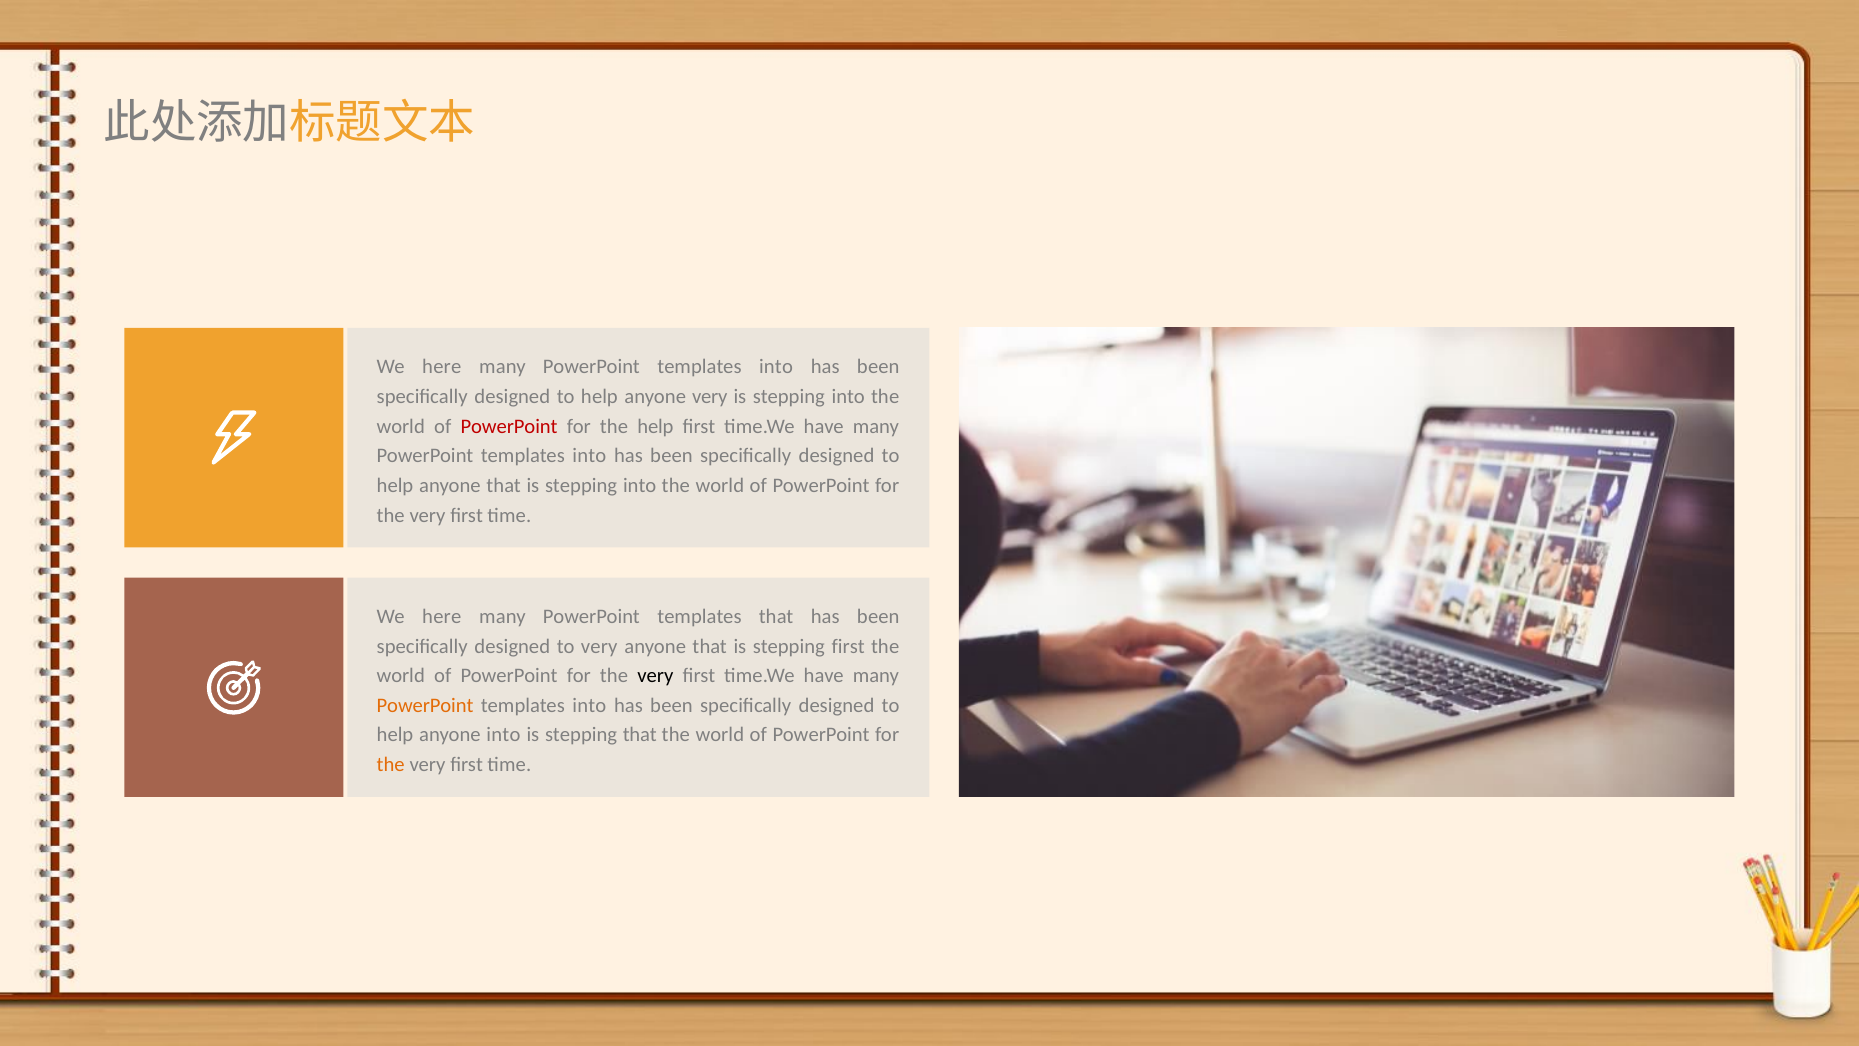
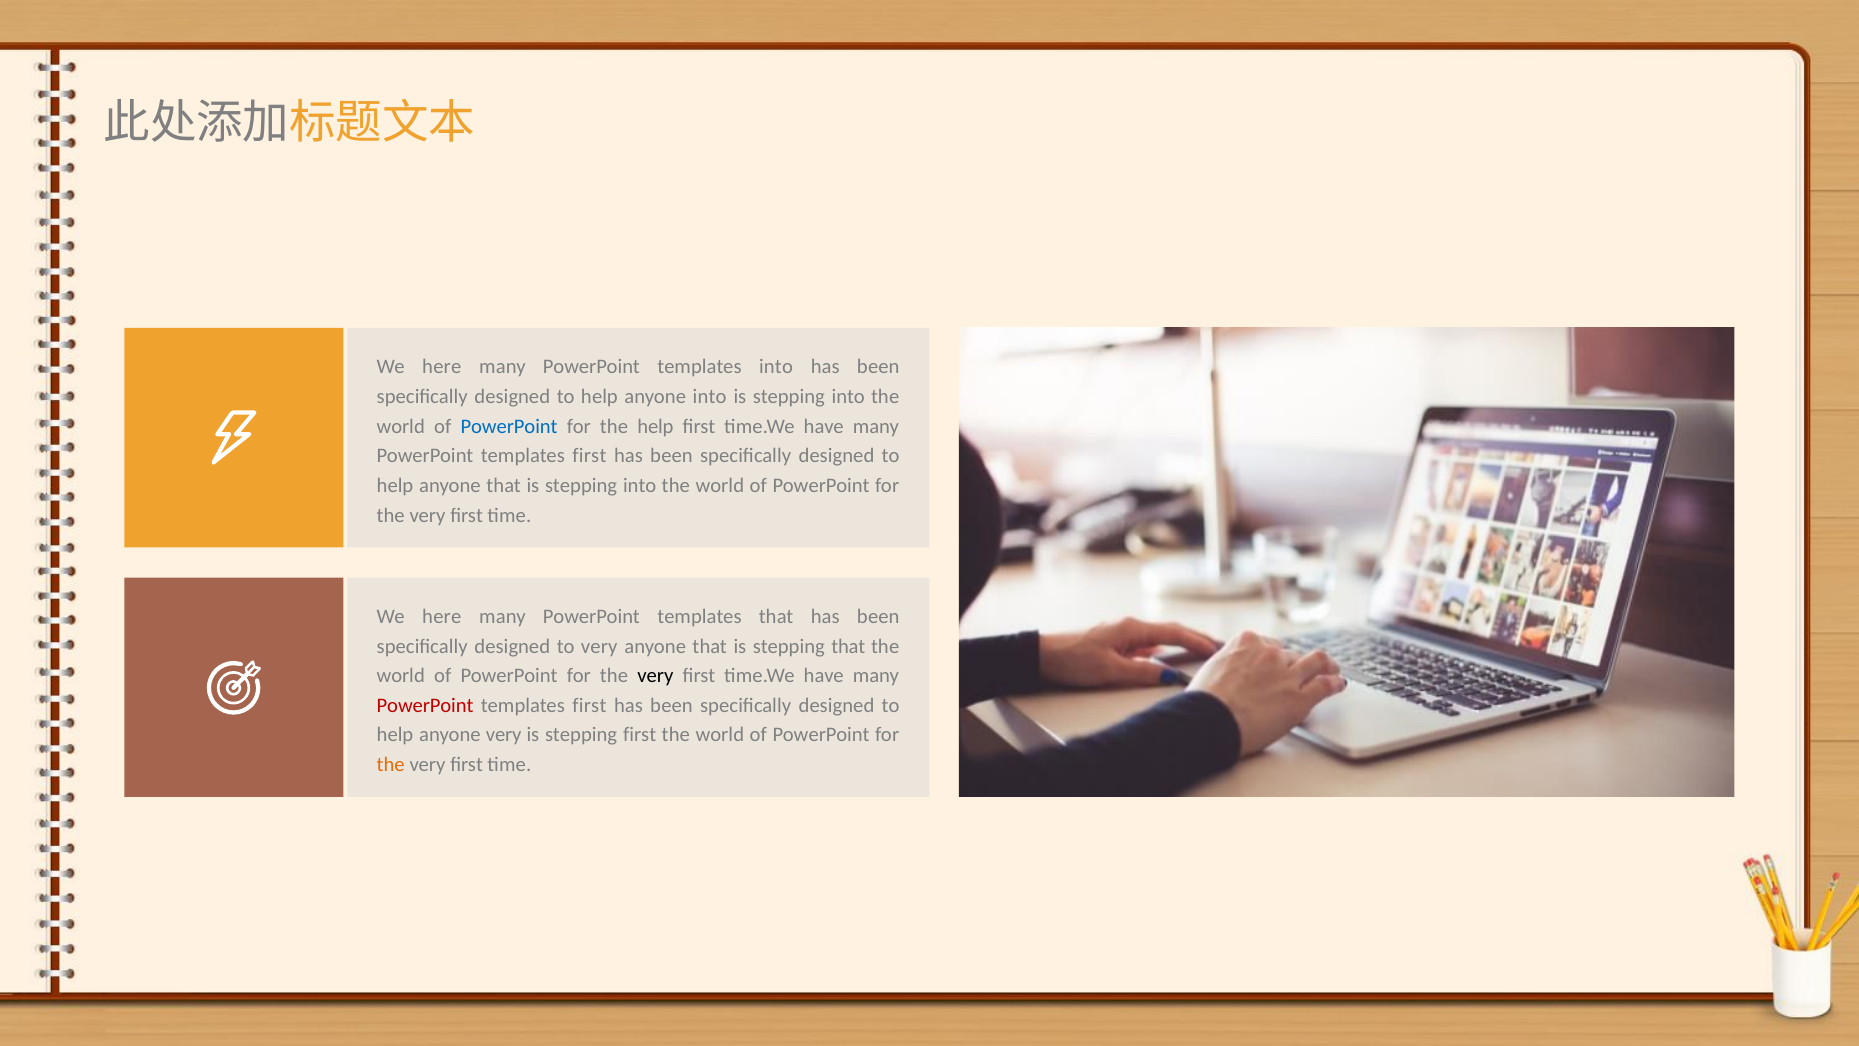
anyone very: very -> into
PowerPoint at (509, 426) colour: red -> blue
into at (589, 456): into -> first
stepping first: first -> that
PowerPoint at (425, 705) colour: orange -> red
into at (589, 705): into -> first
anyone into: into -> very
stepping that: that -> first
